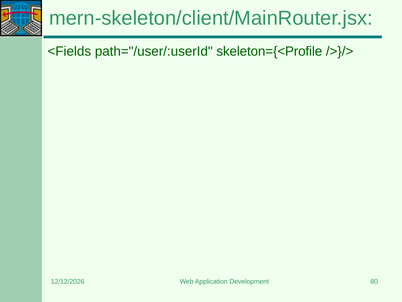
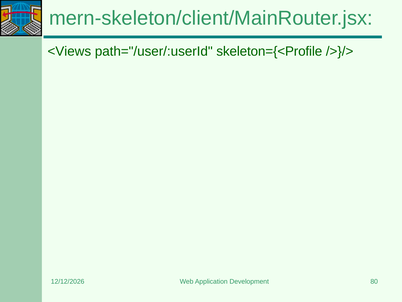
<Fields: <Fields -> <Views
